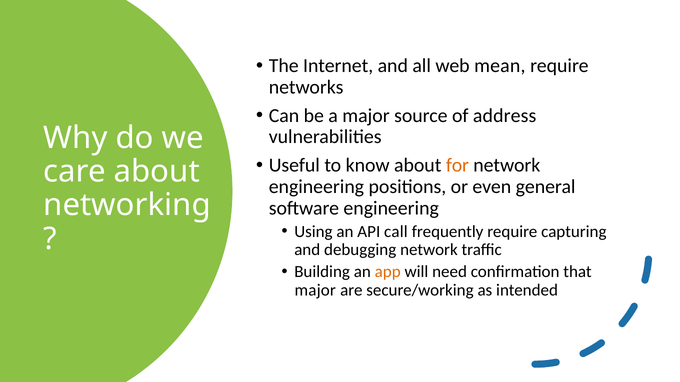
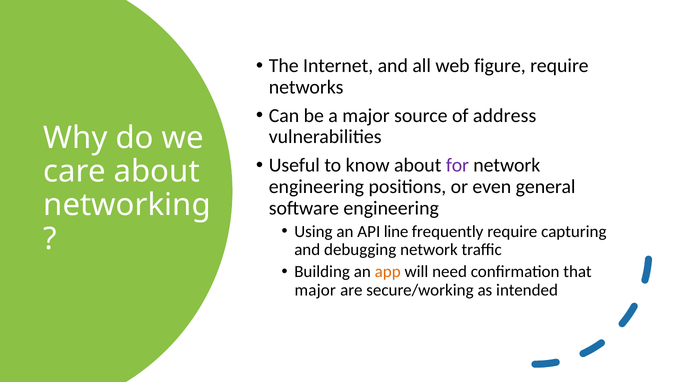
mean: mean -> figure
for colour: orange -> purple
call: call -> line
